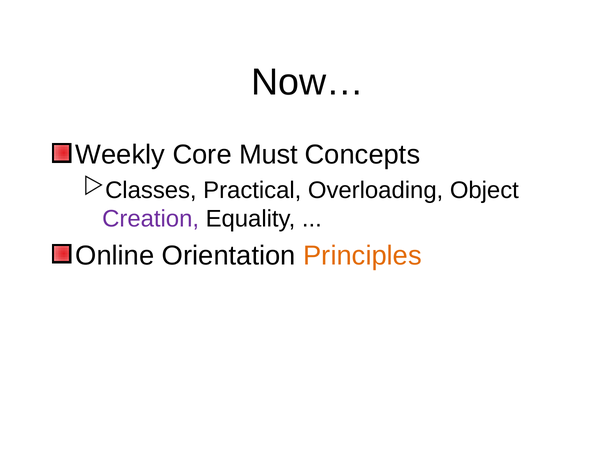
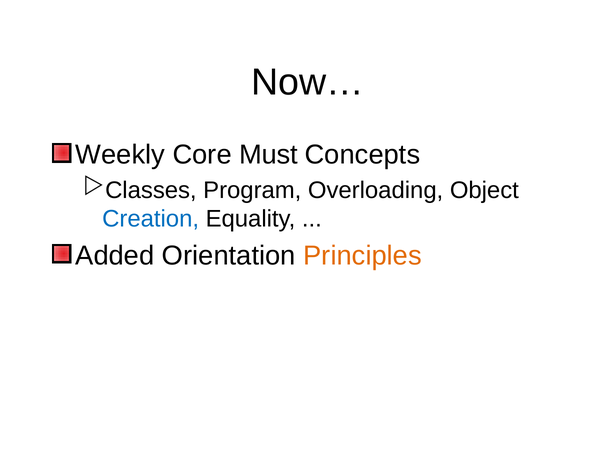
Practical: Practical -> Program
Creation colour: purple -> blue
Online: Online -> Added
